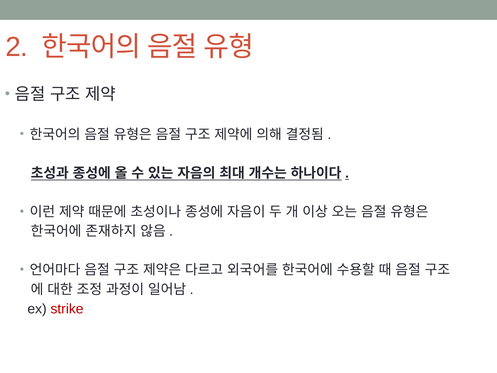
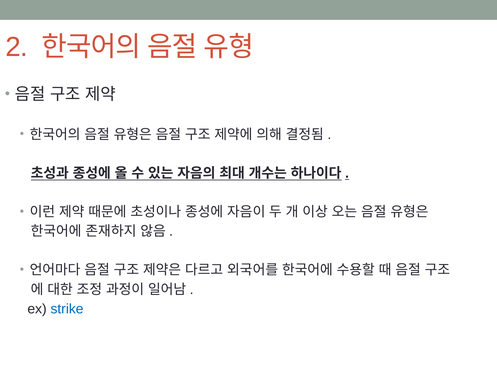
strike colour: red -> blue
